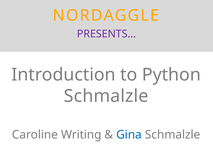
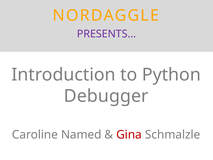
Schmalzle at (106, 96): Schmalzle -> Debugger
Writing: Writing -> Named
Gina colour: blue -> red
